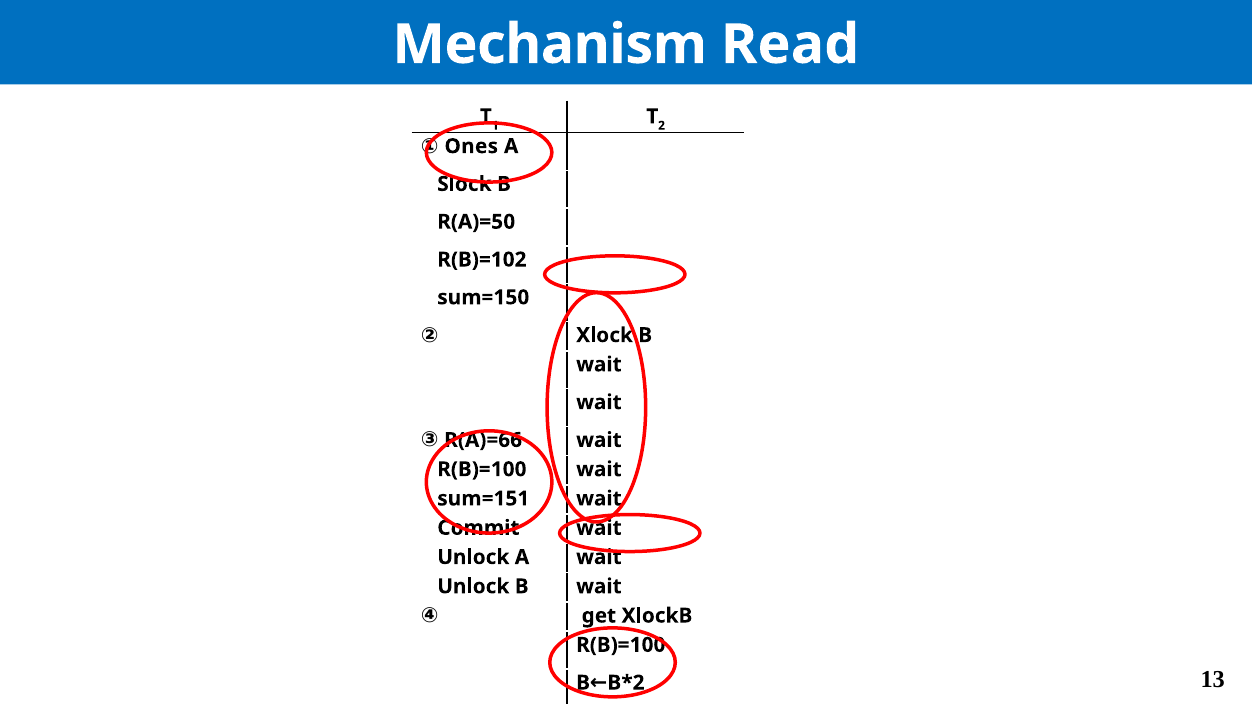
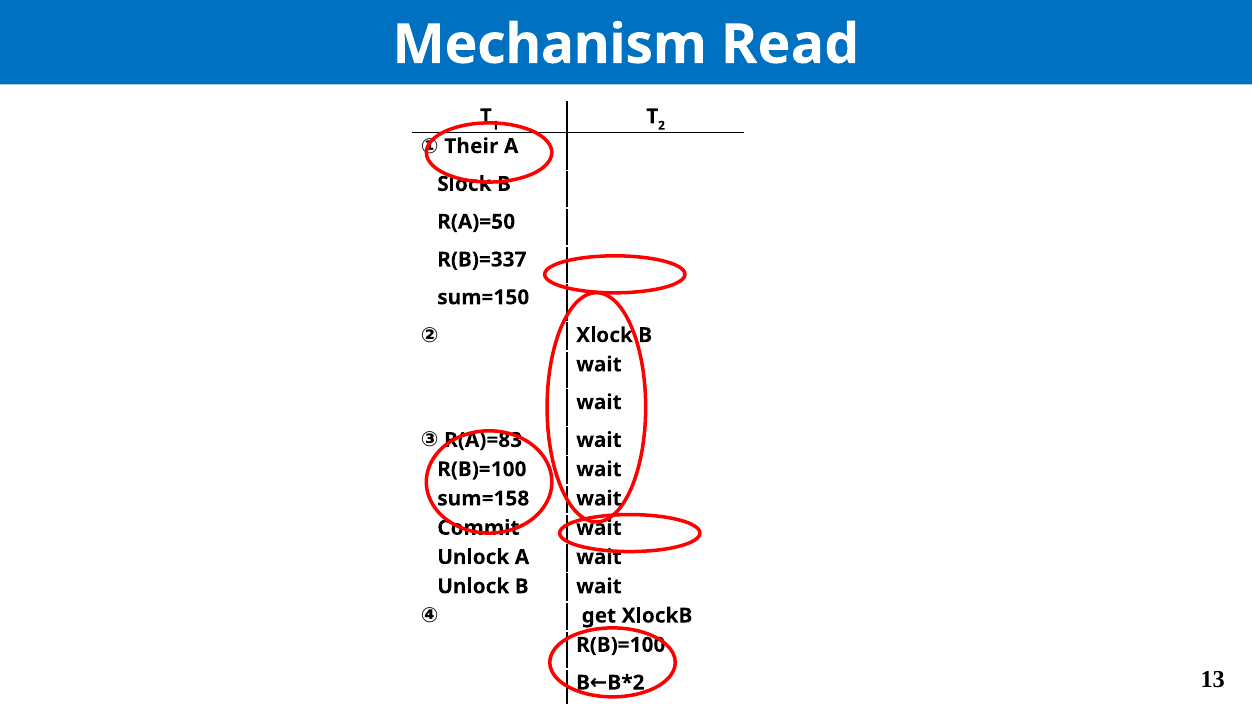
Ones: Ones -> Their
R(B)=102: R(B)=102 -> R(B)=337
R(A)=66: R(A)=66 -> R(A)=83
sum=151: sum=151 -> sum=158
